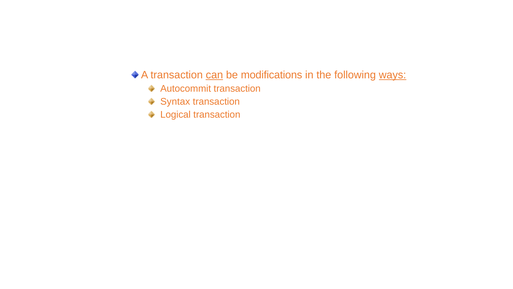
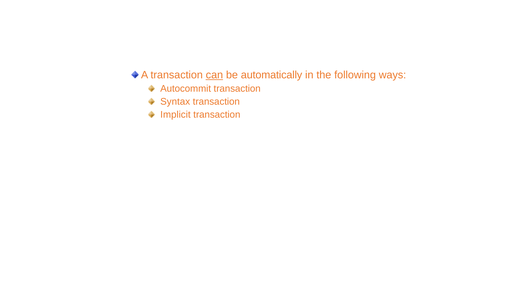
modifications: modifications -> automatically
ways underline: present -> none
Logical: Logical -> Implicit
